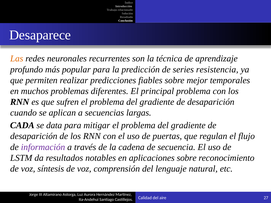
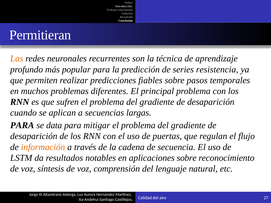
Desaparece: Desaparece -> Permitieran
mejor: mejor -> pasos
CADA at (22, 126): CADA -> PARA
información colour: purple -> orange
